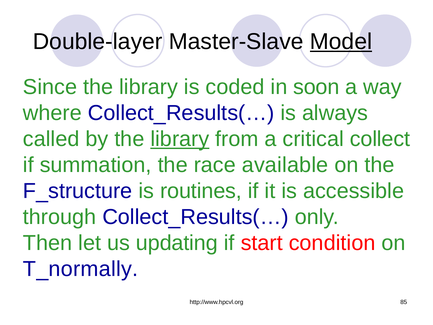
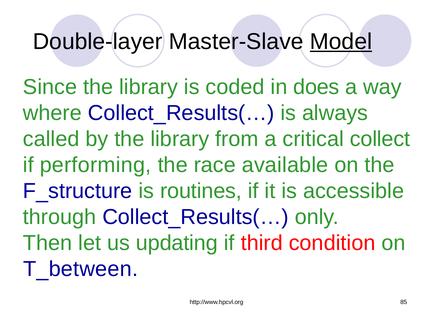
soon: soon -> does
library at (180, 139) underline: present -> none
summation: summation -> performing
start: start -> third
T_normally: T_normally -> T_between
